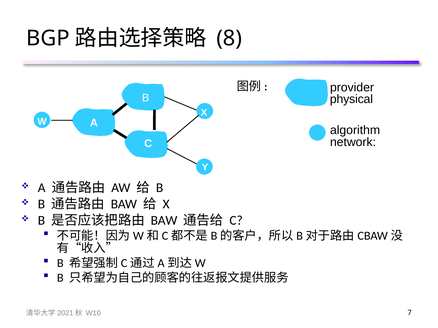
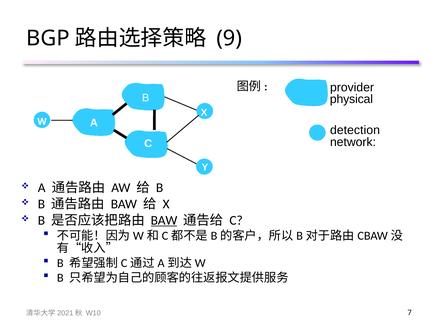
8: 8 -> 9
algorithm: algorithm -> detection
BAW at (164, 221) underline: none -> present
